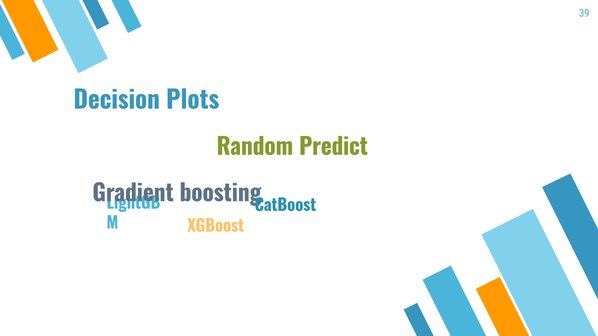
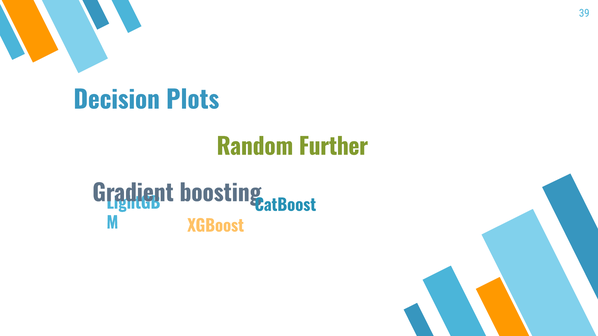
Predict: Predict -> Further
